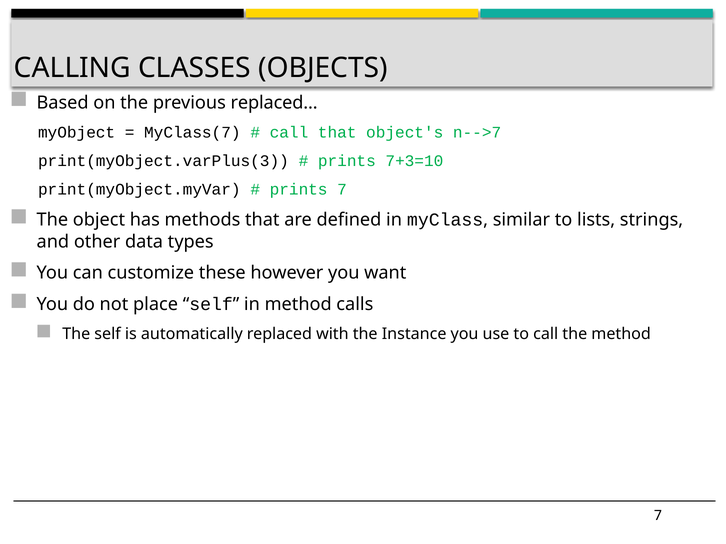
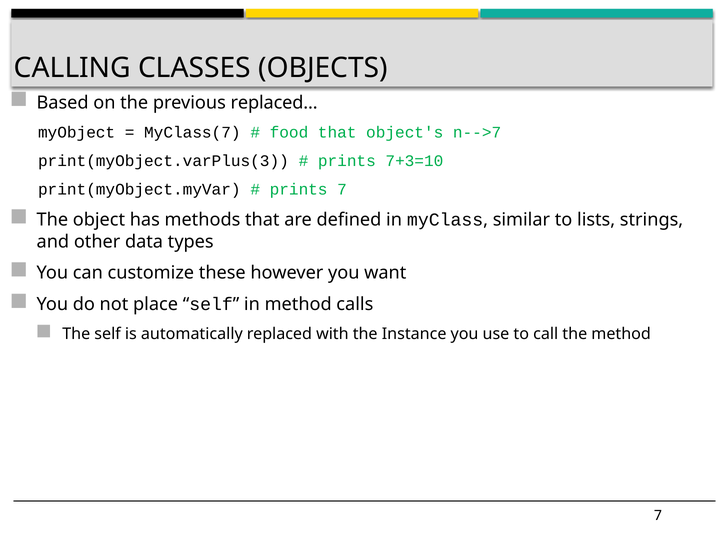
call at (289, 132): call -> food
